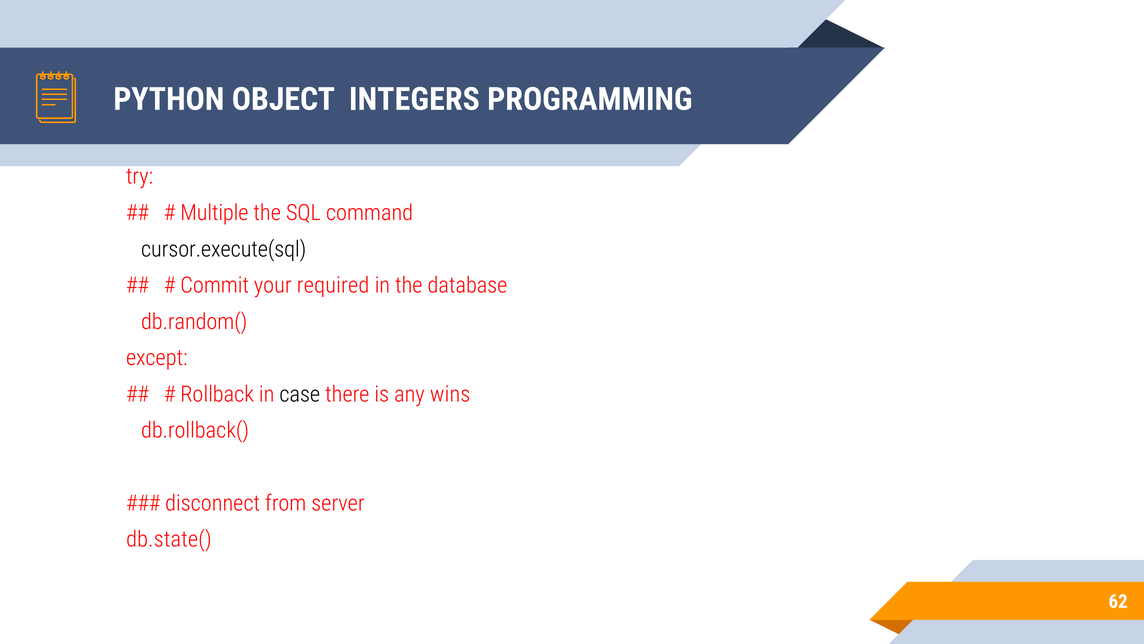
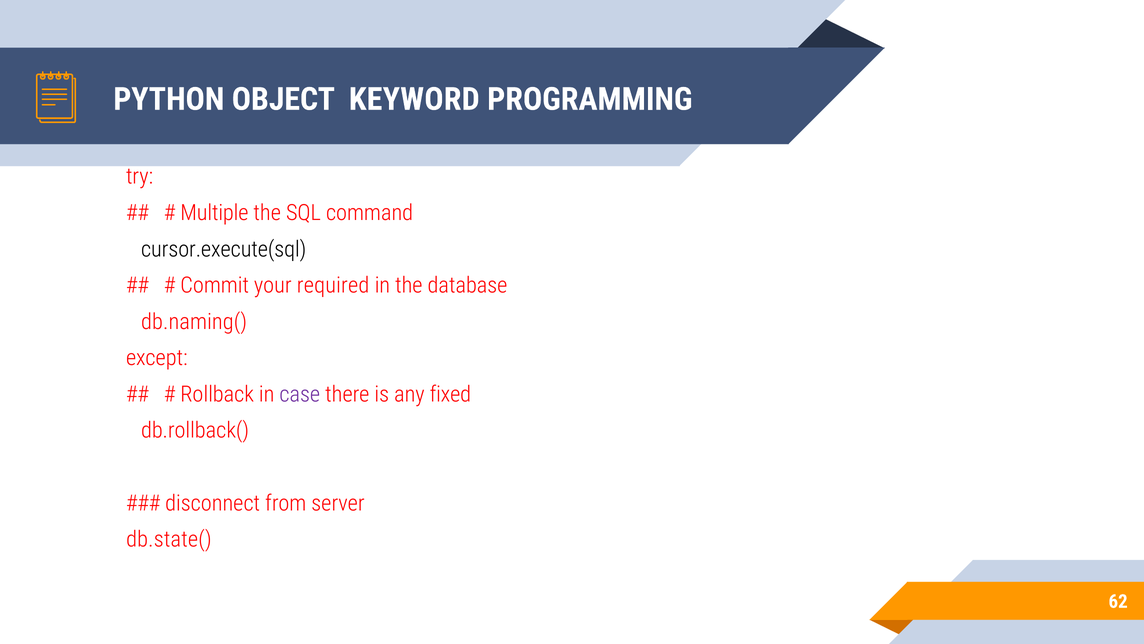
INTEGERS: INTEGERS -> KEYWORD
db.random(: db.random( -> db.naming(
case colour: black -> purple
wins: wins -> fixed
